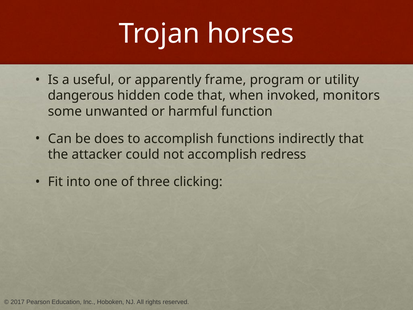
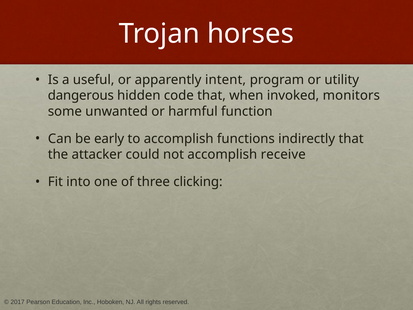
frame: frame -> intent
does: does -> early
redress: redress -> receive
